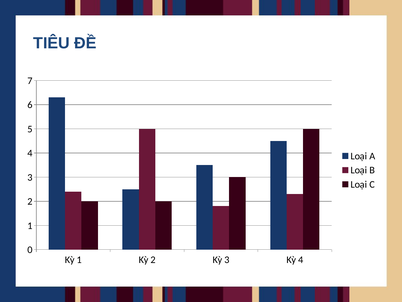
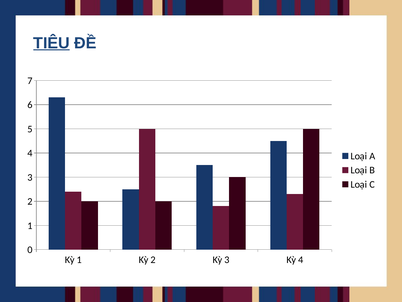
TIÊU underline: none -> present
